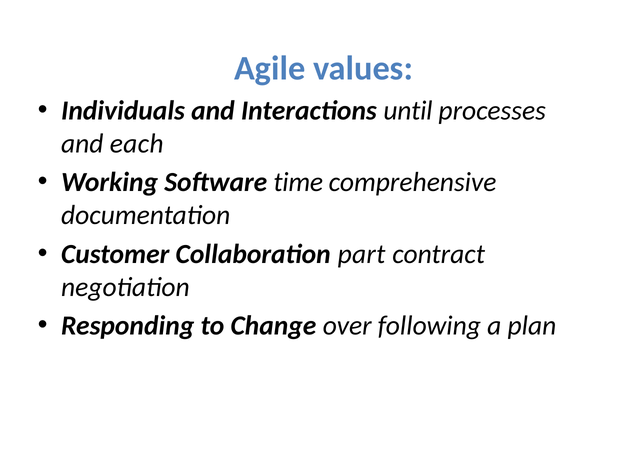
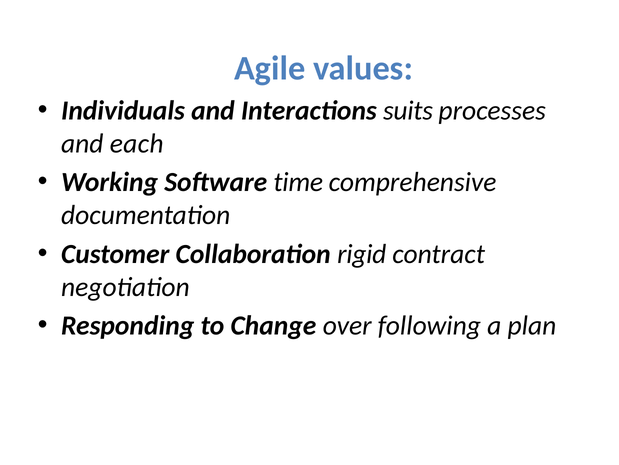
until: until -> suits
part: part -> rigid
